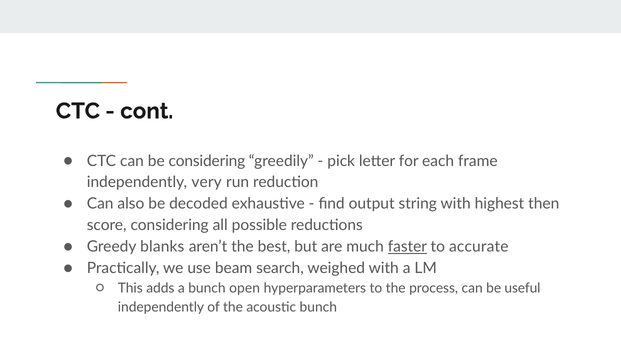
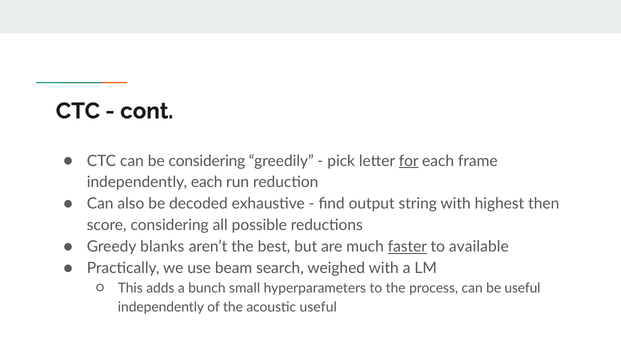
for underline: none -> present
independently very: very -> each
accurate: accurate -> available
open: open -> small
acoustic bunch: bunch -> useful
